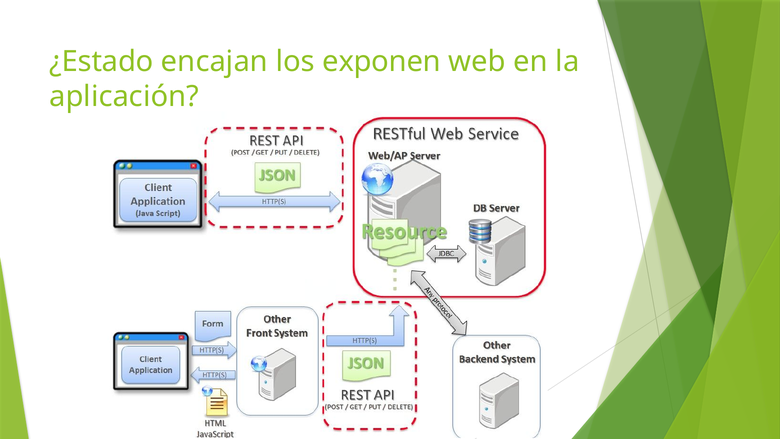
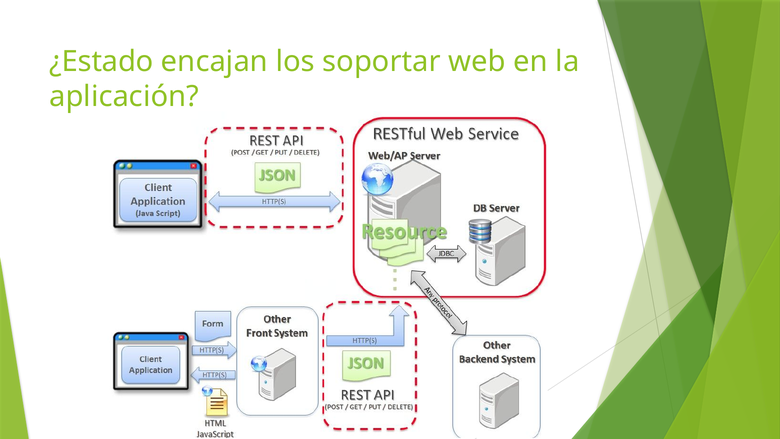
exponen: exponen -> soportar
